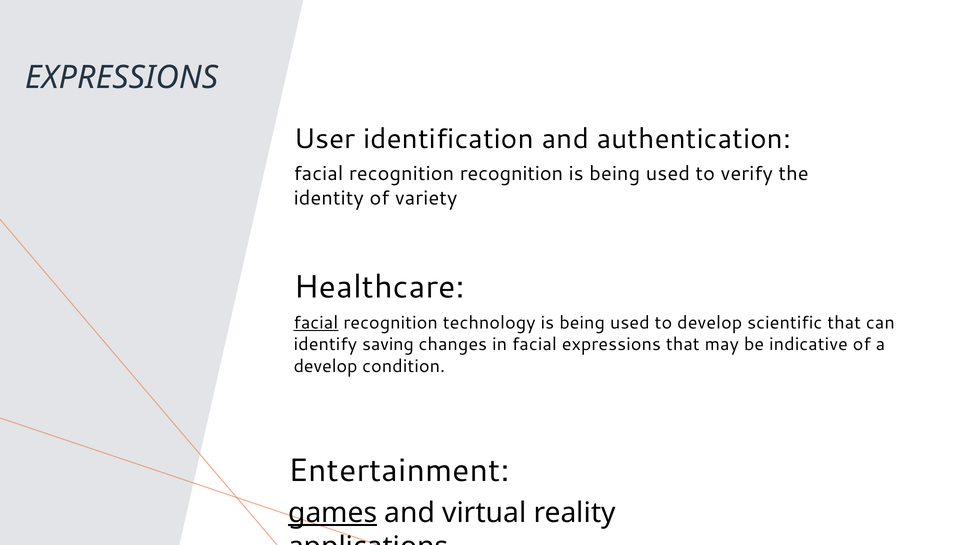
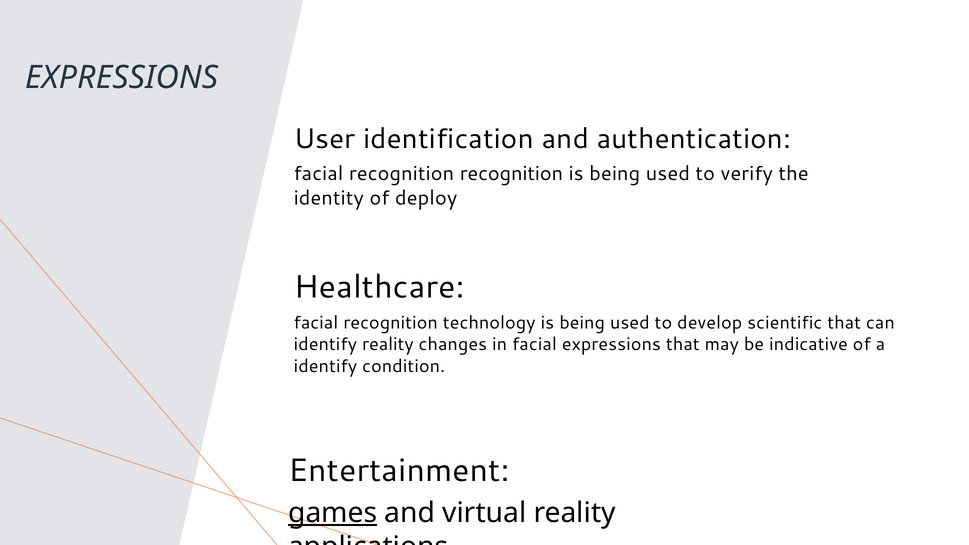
variety: variety -> deploy
facial at (316, 323) underline: present -> none
identify saving: saving -> reality
develop at (325, 366): develop -> identify
